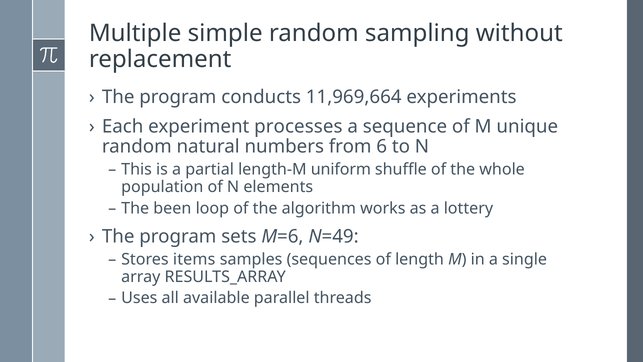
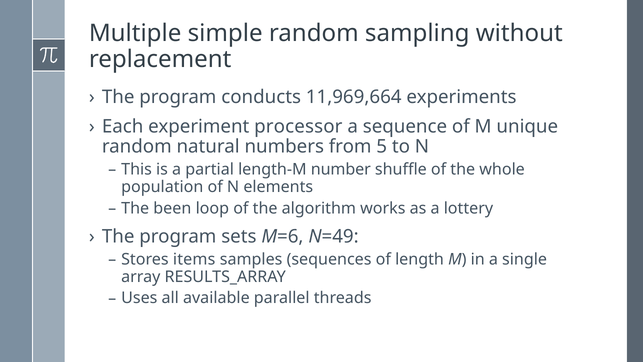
processes: processes -> processor
6: 6 -> 5
uniform: uniform -> number
